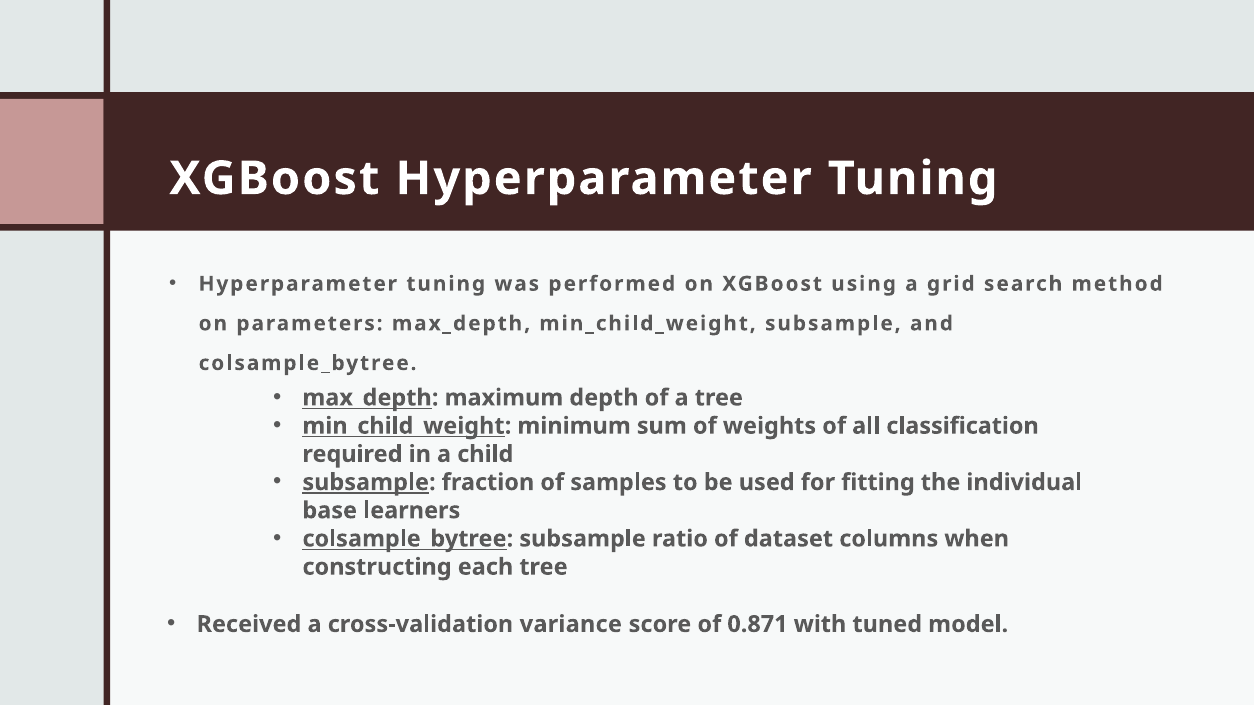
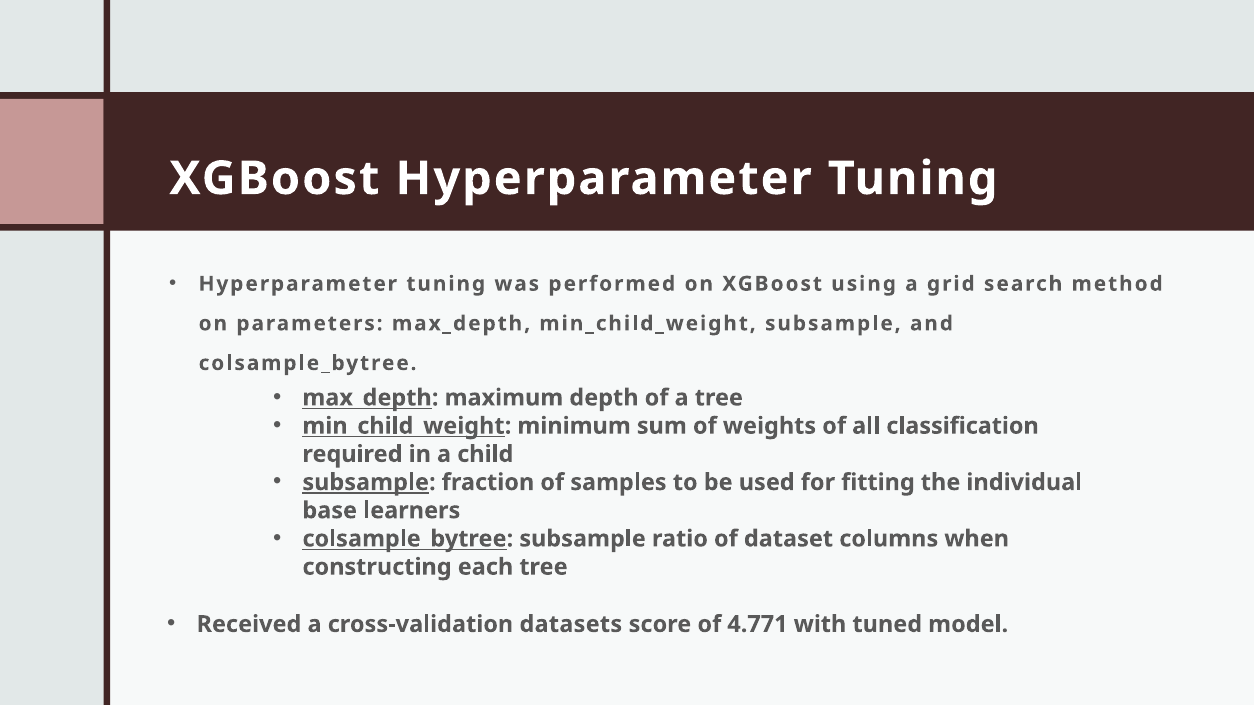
variance: variance -> datasets
0.871: 0.871 -> 4.771
